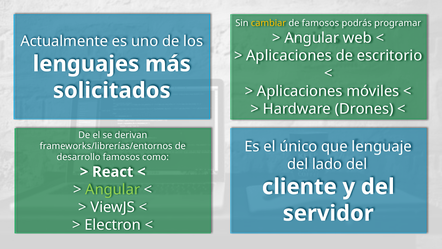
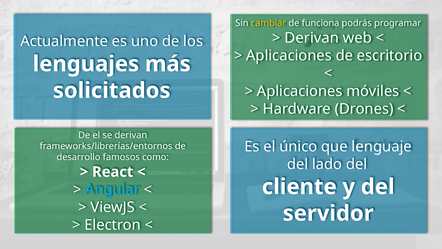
de famosos: famosos -> funciona
Angular at (312, 38): Angular -> Derivan
Angular at (113, 189) colour: light green -> light blue
